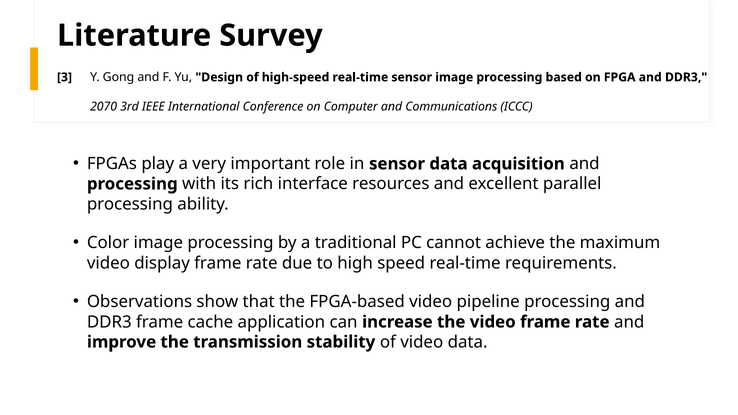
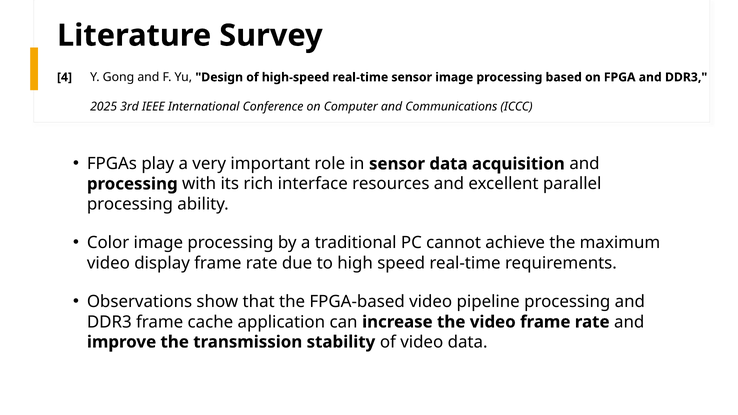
3: 3 -> 4
2070: 2070 -> 2025
